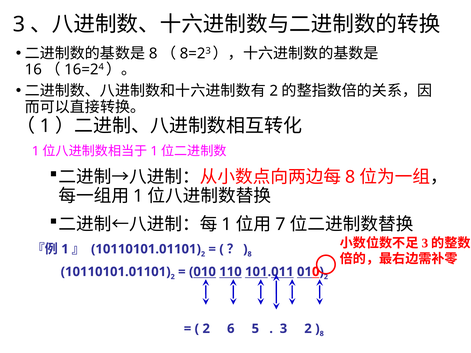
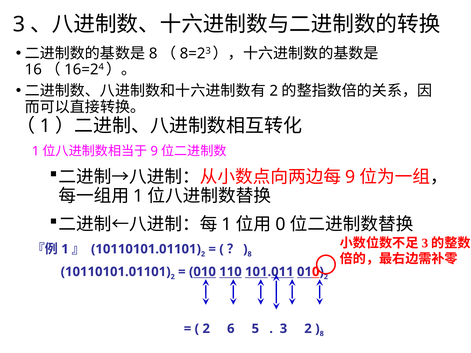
1 at (154, 151): 1 -> 9
8 at (350, 177): 8 -> 9
7: 7 -> 0
